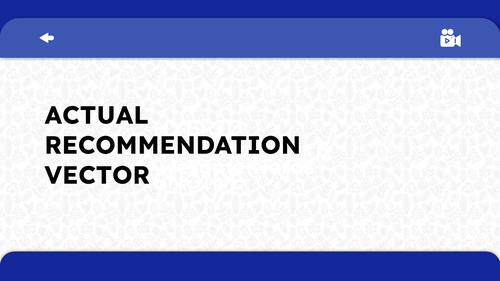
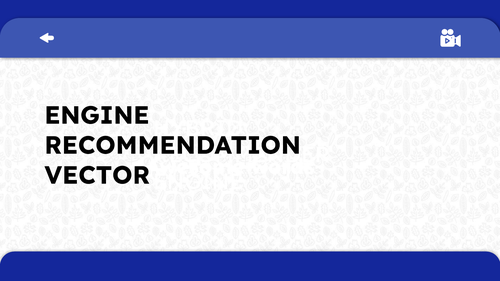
ACTUAL at (97, 116): ACTUAL -> ENGINE
